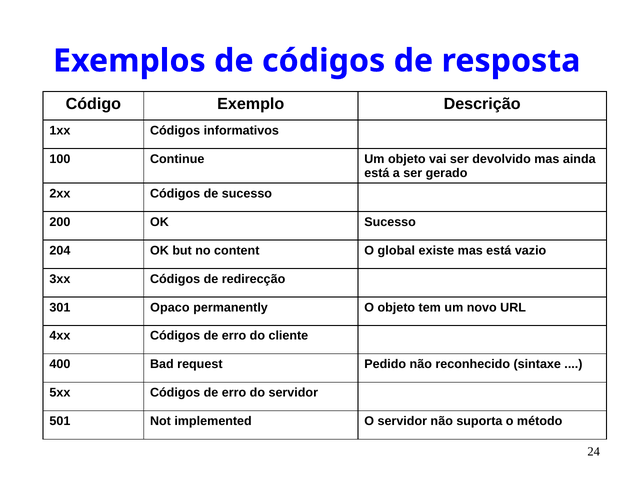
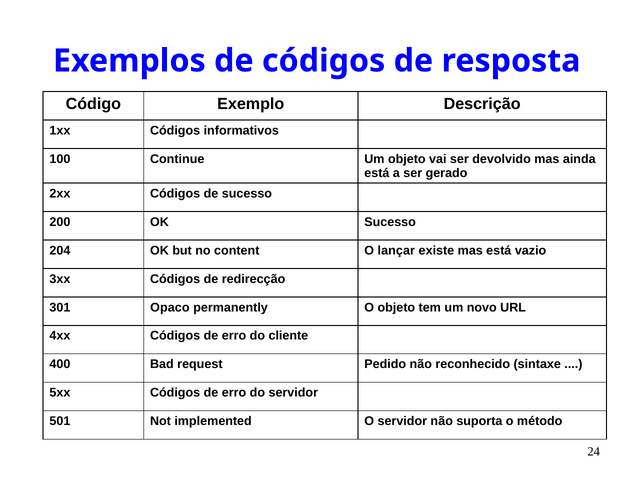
global: global -> lançar
